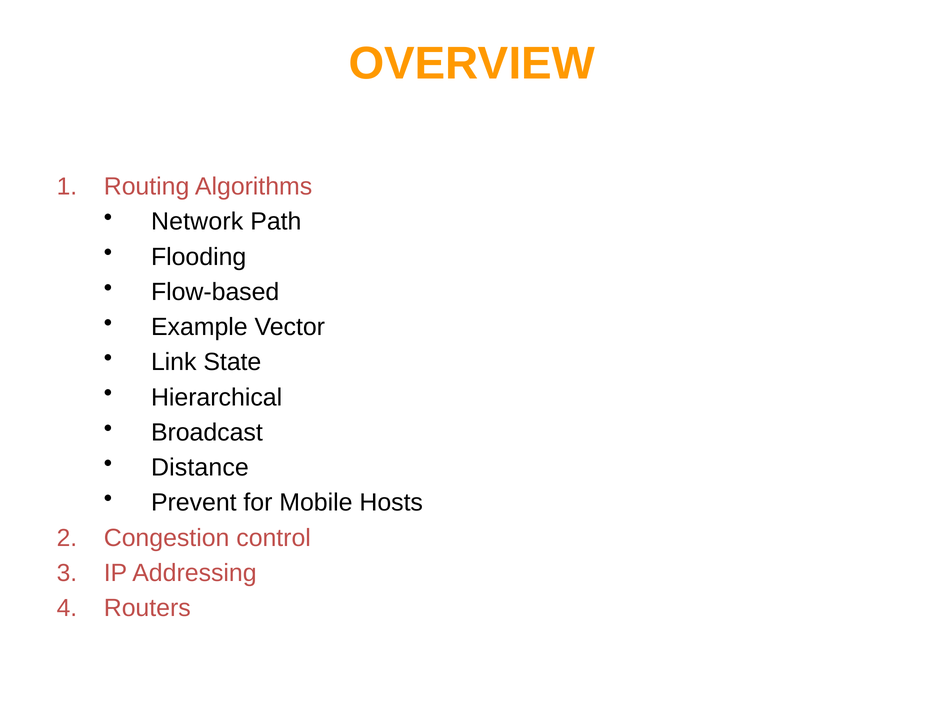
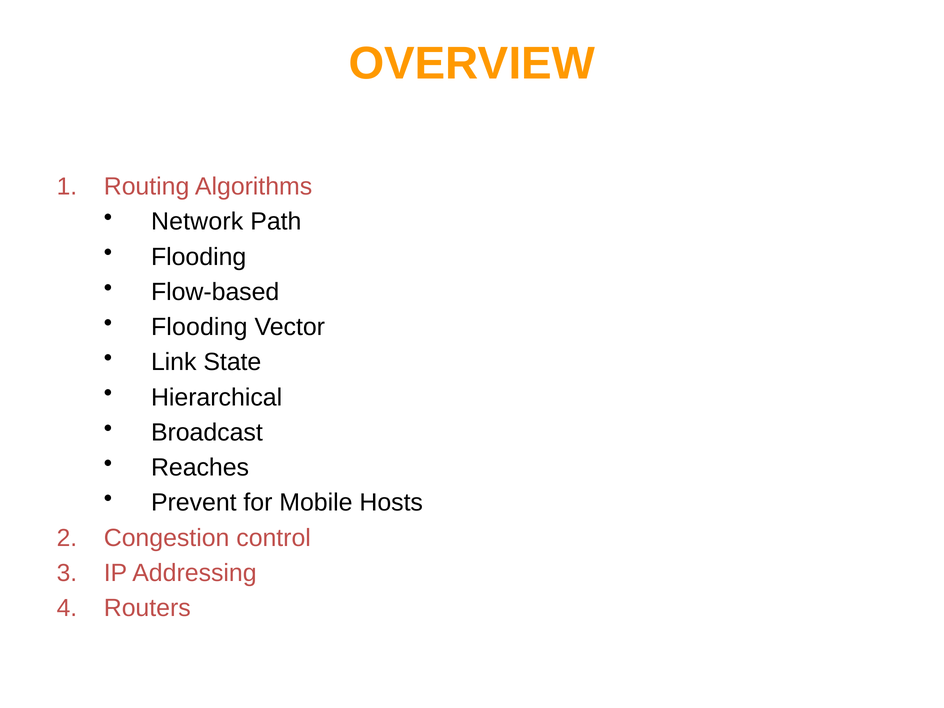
Example at (199, 327): Example -> Flooding
Distance: Distance -> Reaches
